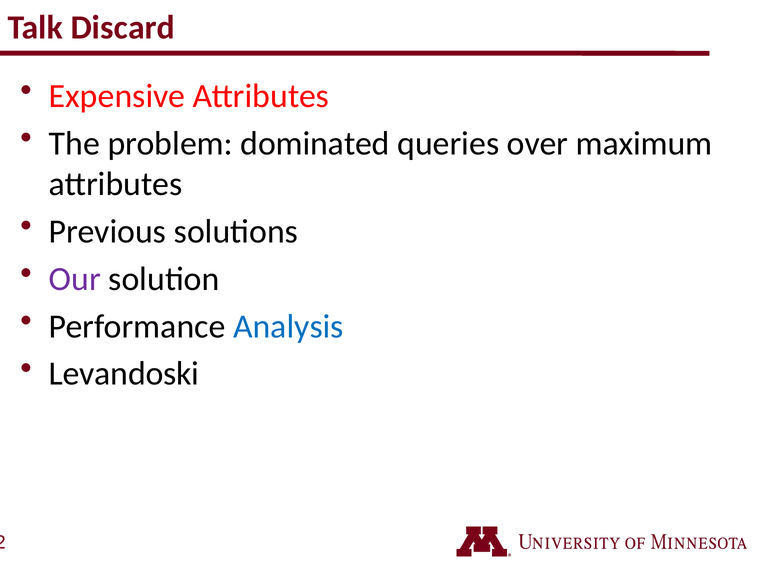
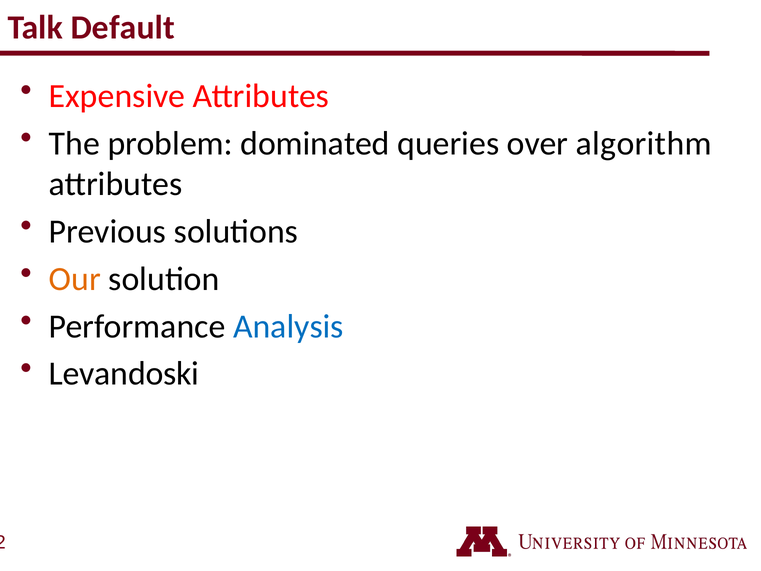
Discard: Discard -> Default
maximum: maximum -> algorithm
Our colour: purple -> orange
